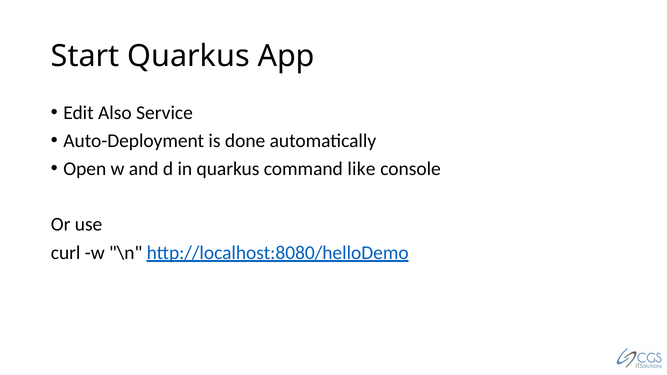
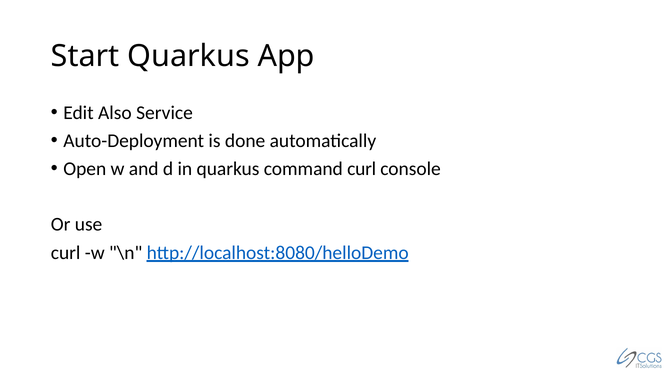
command like: like -> curl
